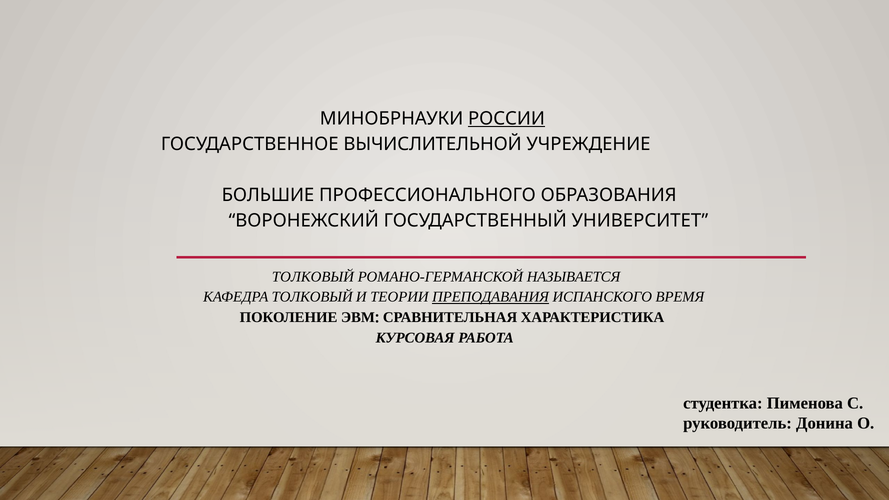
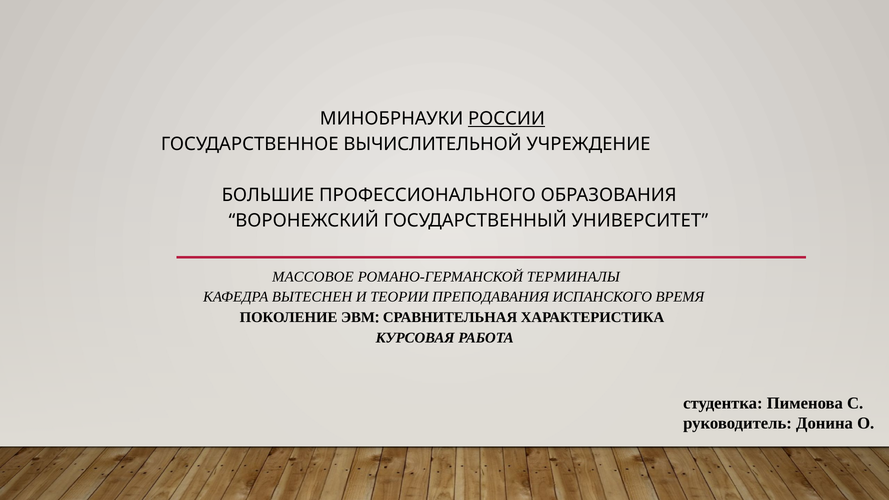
ТОЛКОВЫЙ at (313, 277): ТОЛКОВЫЙ -> МАССОВОЕ
НАЗЫВАЕТСЯ: НАЗЫВАЕТСЯ -> ТЕРМИНАЛЫ
КАФЕДРА ТОЛКОВЫЙ: ТОЛКОВЫЙ -> ВЫТЕСНЕН
ПРЕПОДАВАНИЯ underline: present -> none
